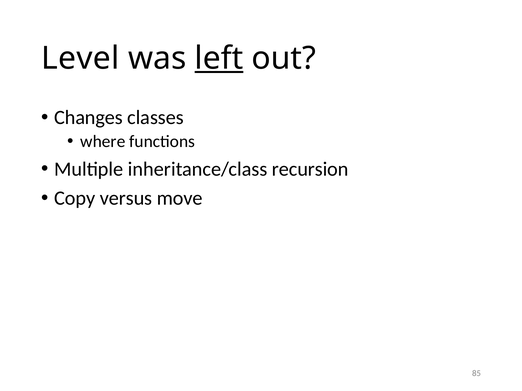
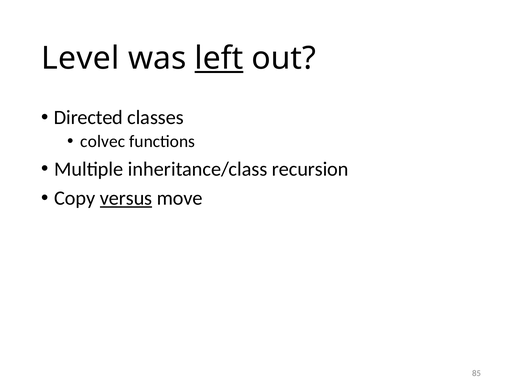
Changes: Changes -> Directed
where: where -> colvec
versus underline: none -> present
